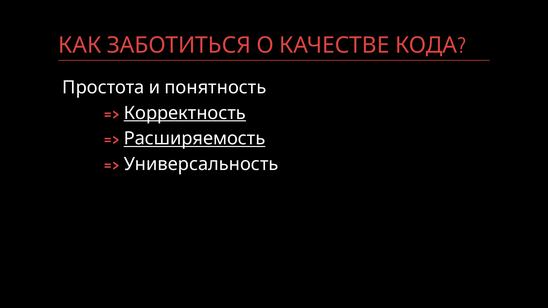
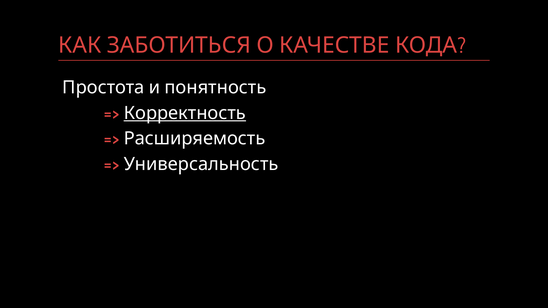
Расширяемость underline: present -> none
